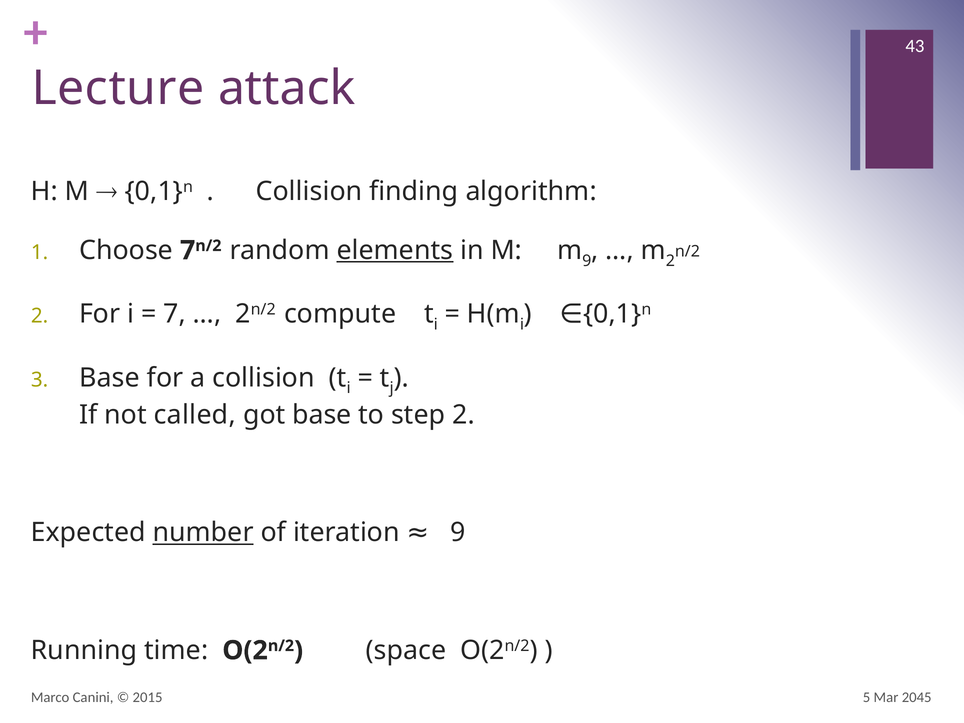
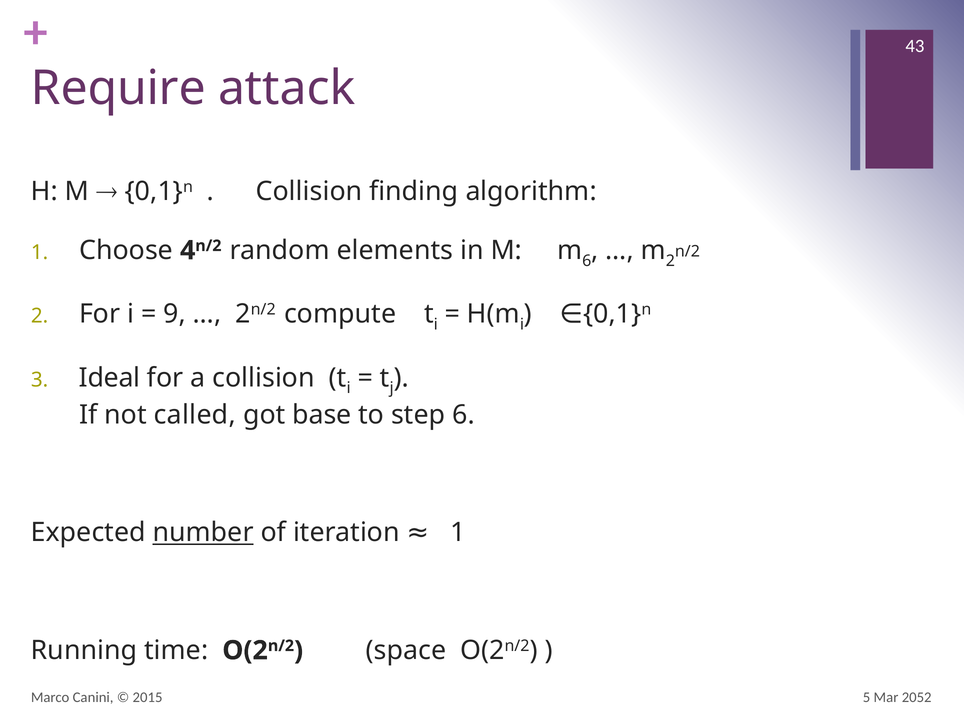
Lecture: Lecture -> Require
Choose 7: 7 -> 4
elements underline: present -> none
m 9: 9 -> 6
7 at (175, 314): 7 -> 9
Base at (109, 378): Base -> Ideal
step 2: 2 -> 6
iteration 9: 9 -> 1
2045: 2045 -> 2052
